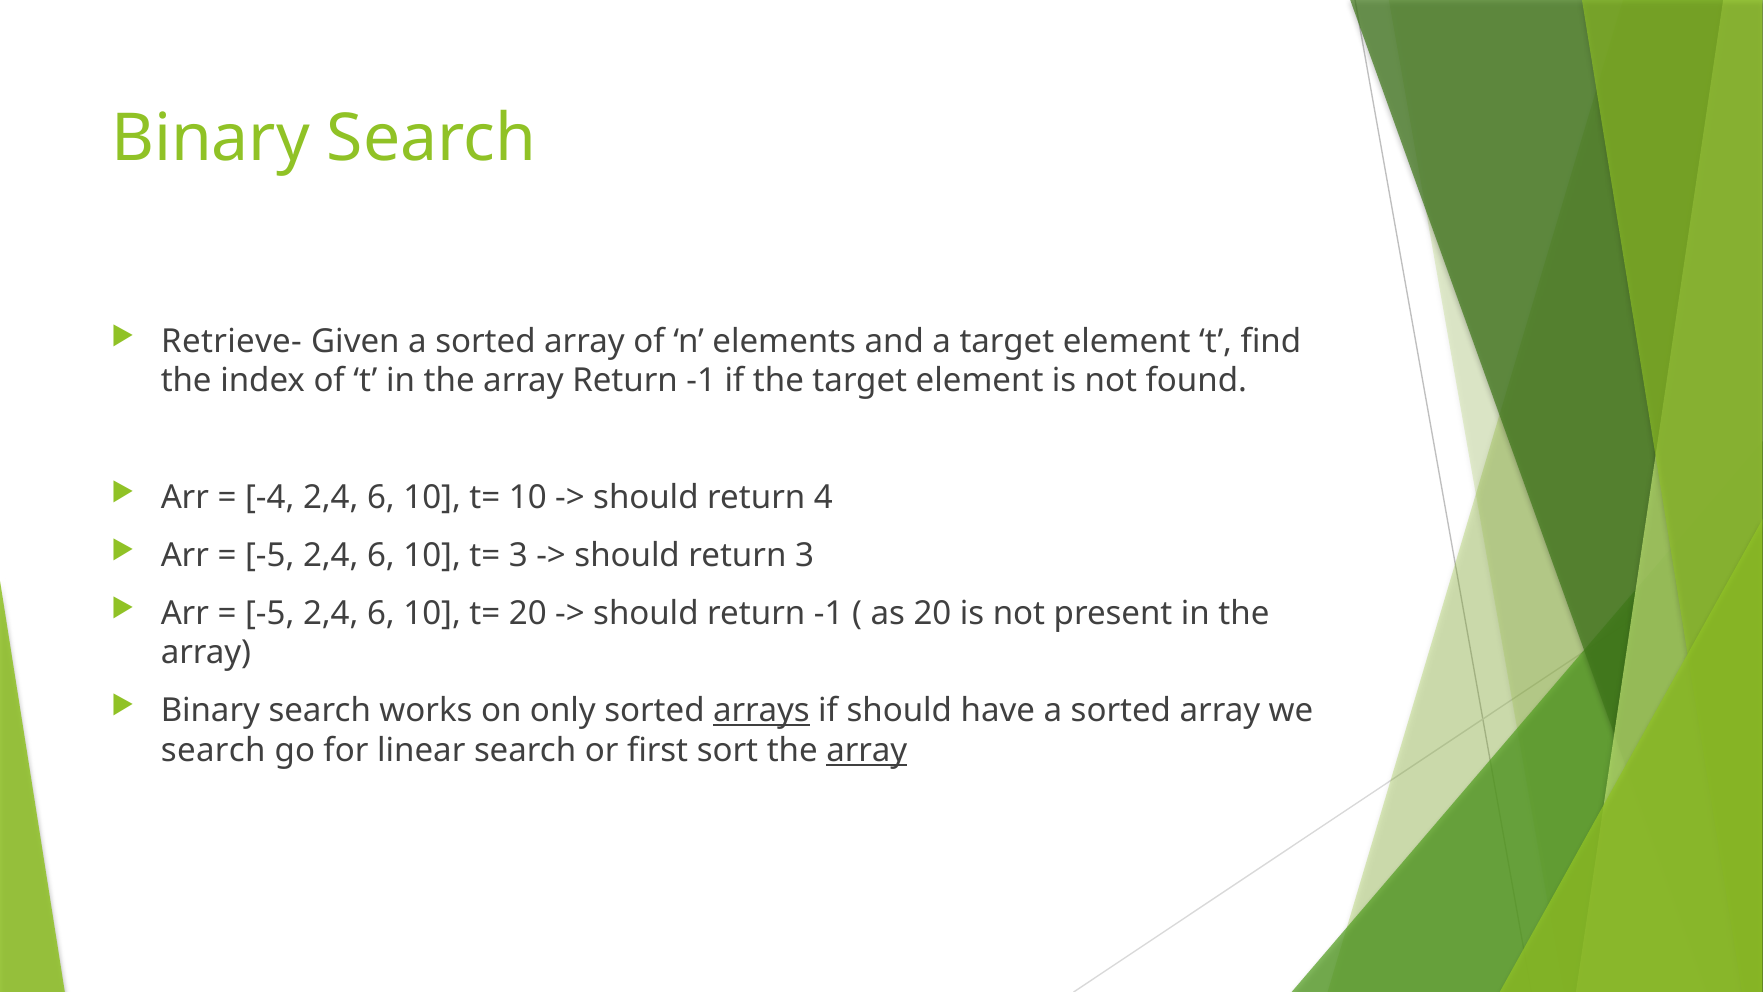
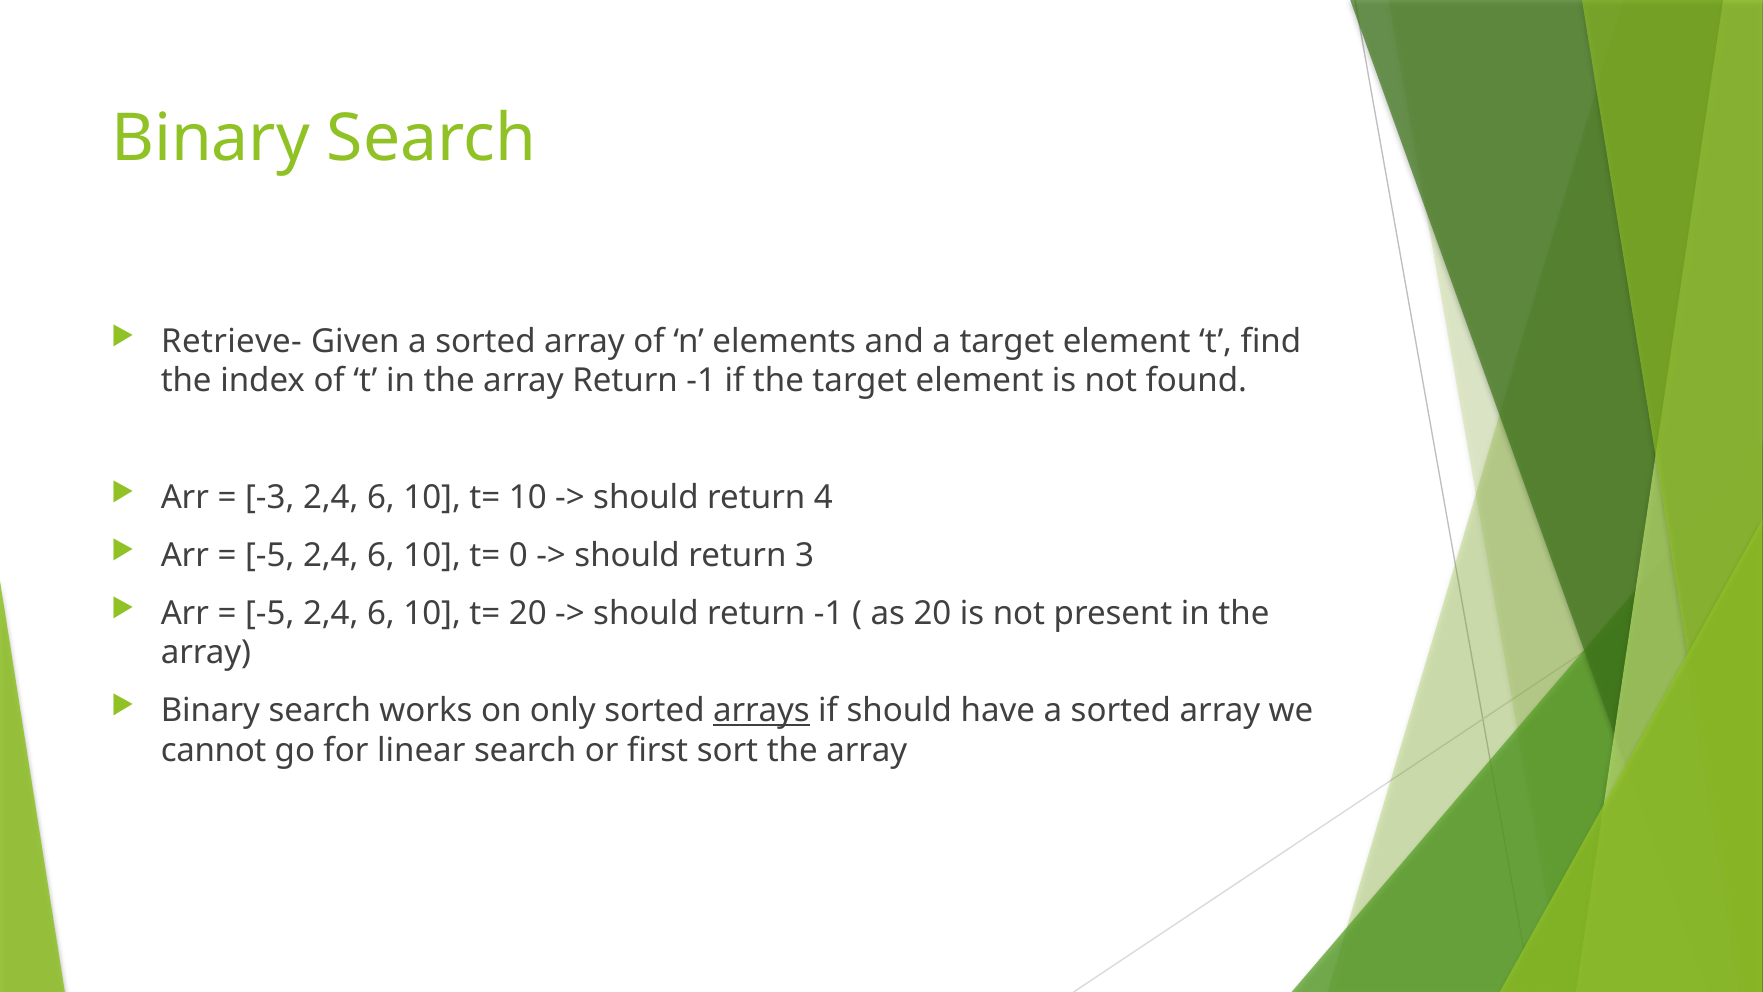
-4: -4 -> -3
t= 3: 3 -> 0
search at (213, 750): search -> cannot
array at (867, 750) underline: present -> none
